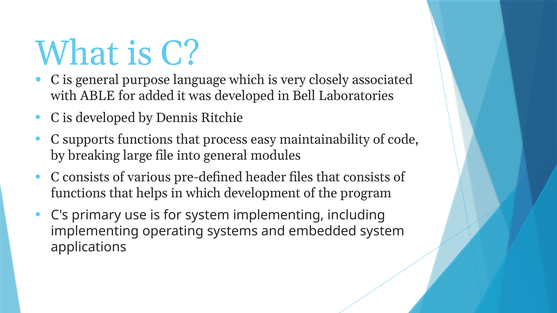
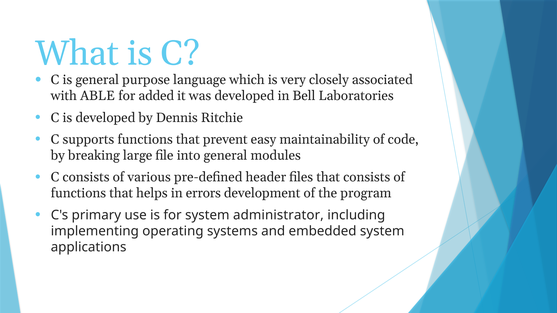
process: process -> prevent
in which: which -> errors
system implementing: implementing -> administrator
